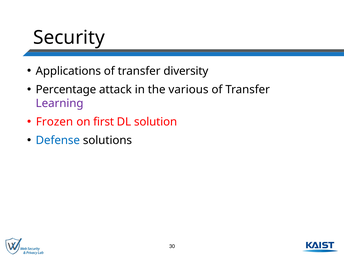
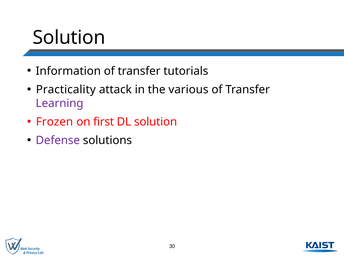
Security at (69, 38): Security -> Solution
Applications: Applications -> Information
diversity: diversity -> tutorials
Percentage: Percentage -> Practicality
Defense colour: blue -> purple
